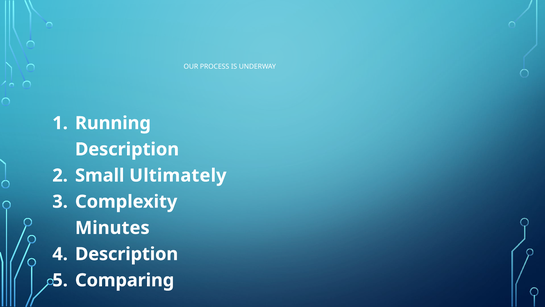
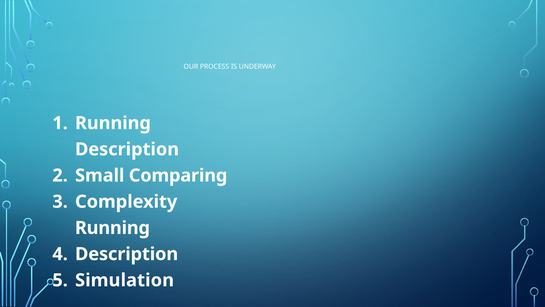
Ultimately: Ultimately -> Comparing
Minutes at (112, 228): Minutes -> Running
Comparing: Comparing -> Simulation
